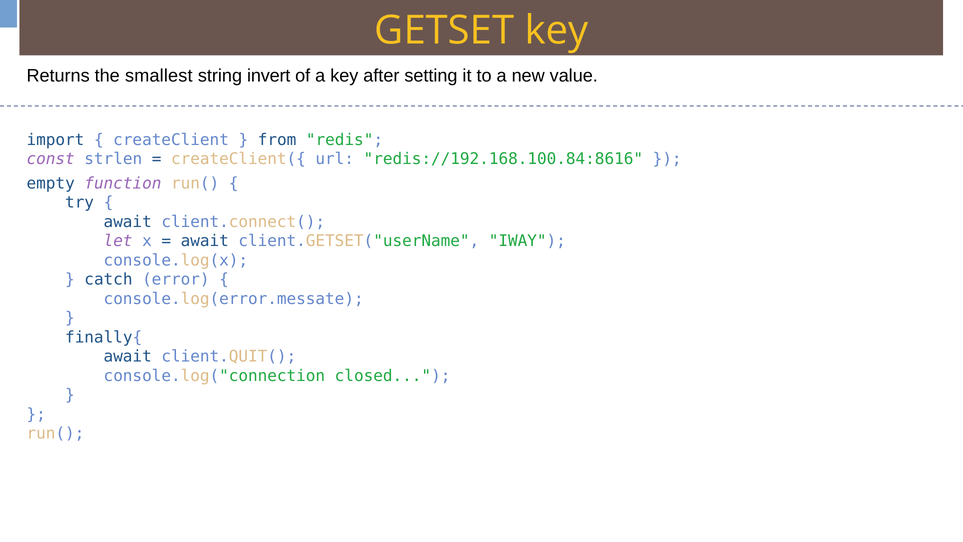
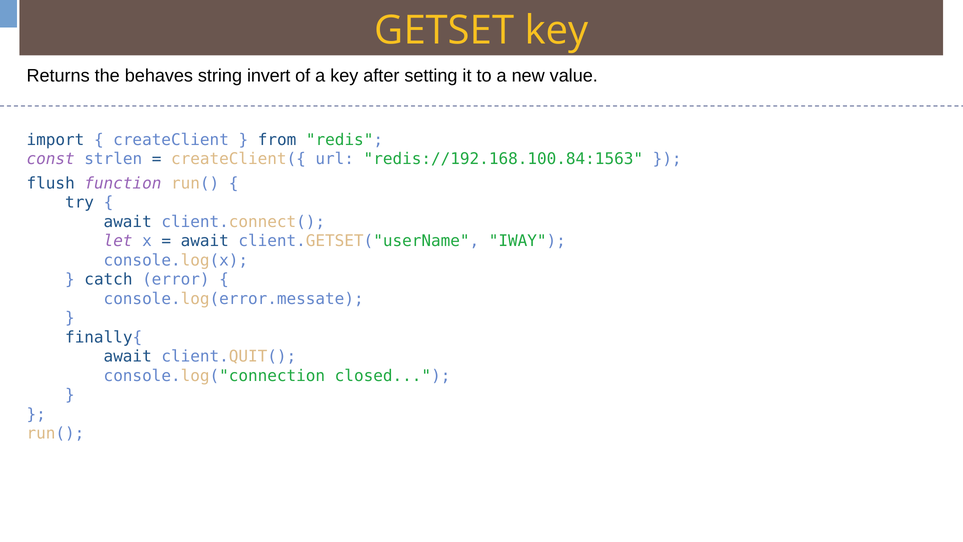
smallest: smallest -> behaves
redis://192.168.100.84:8616: redis://192.168.100.84:8616 -> redis://192.168.100.84:1563
empty: empty -> flush
